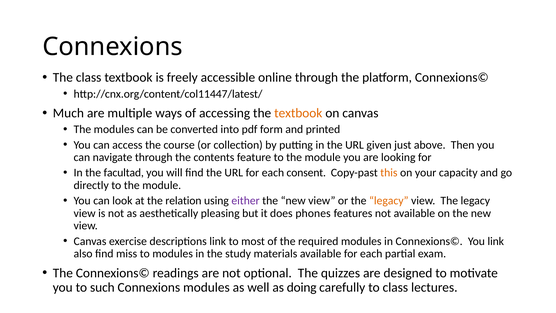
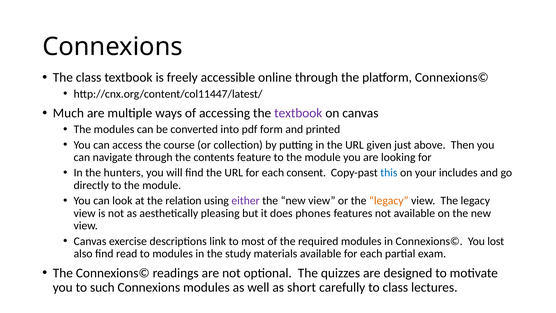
textbook at (298, 113) colour: orange -> purple
facultad: facultad -> hunters
this colour: orange -> blue
capacity: capacity -> includes
You link: link -> lost
miss: miss -> read
doing: doing -> short
